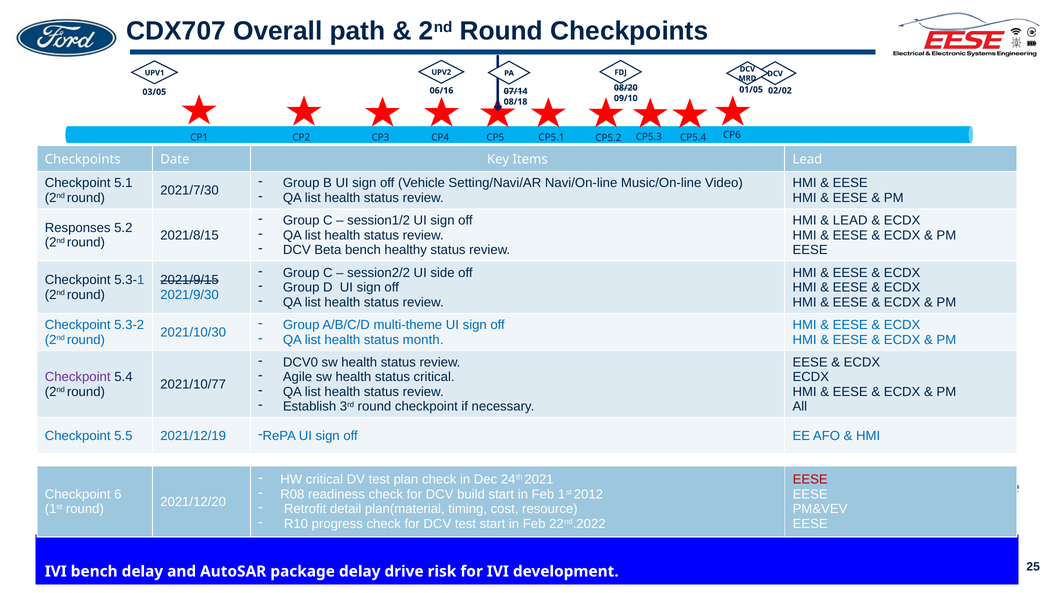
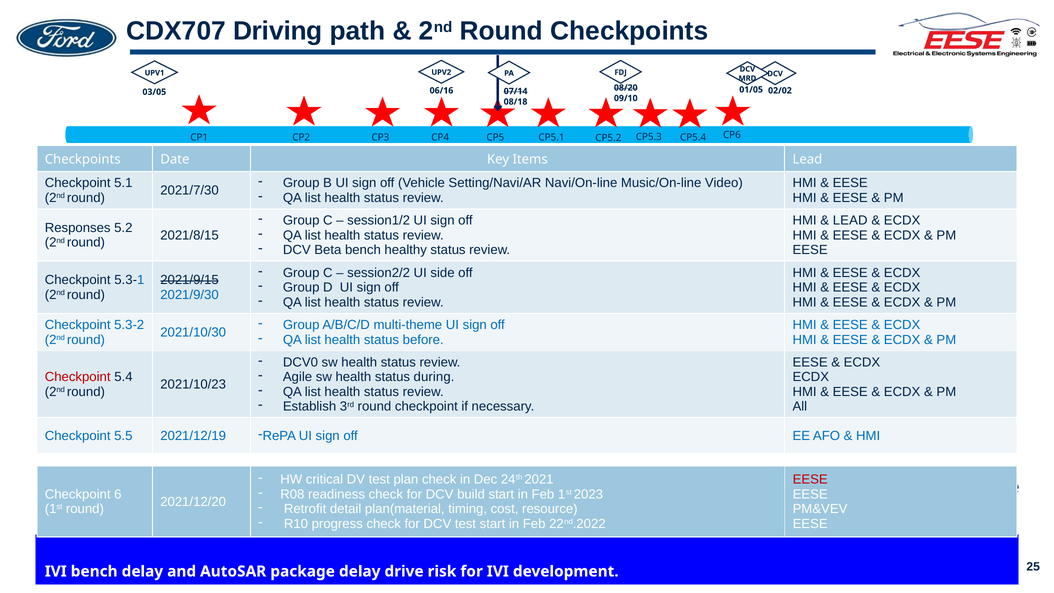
Overall: Overall -> Driving
month: month -> before
status critical: critical -> during
Checkpoint at (78, 377) colour: purple -> red
2021/10/77: 2021/10/77 -> 2021/10/23
2012: 2012 -> 2023
